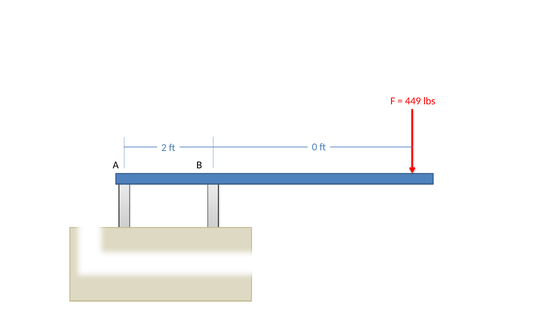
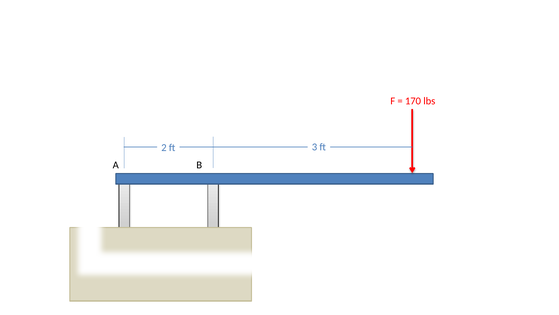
449: 449 -> 170
0: 0 -> 3
